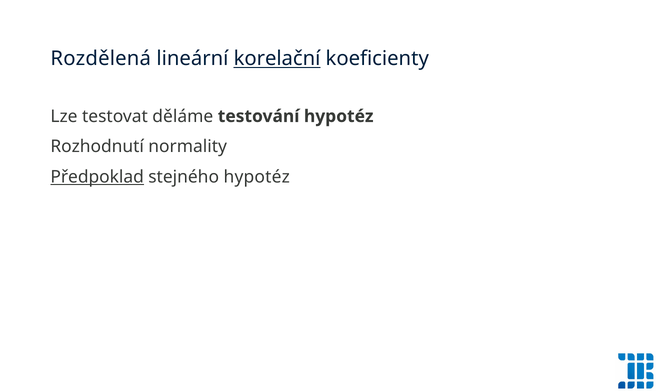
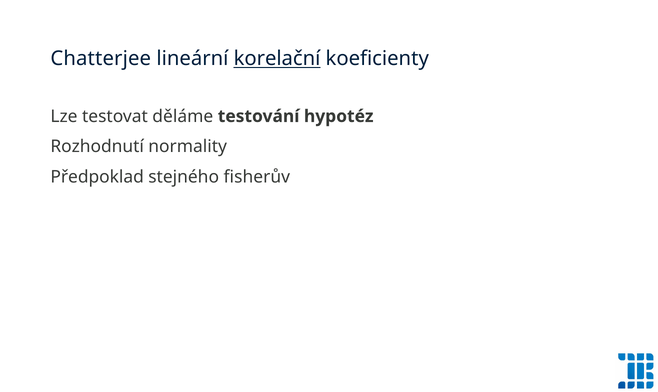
Rozdělená: Rozdělená -> Chatterjee
Předpoklad underline: present -> none
stejného hypotéz: hypotéz -> fisherův
